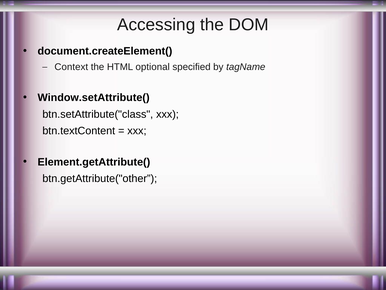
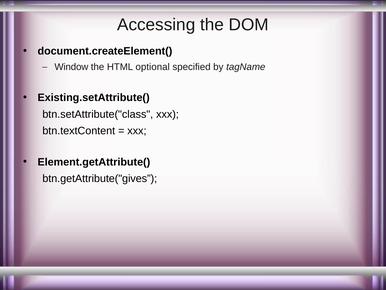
Context: Context -> Window
Window.setAttribute(: Window.setAttribute( -> Existing.setAttribute(
btn.getAttribute("other: btn.getAttribute("other -> btn.getAttribute("gives
